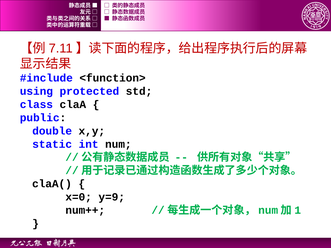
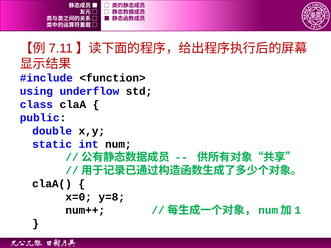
protected: protected -> underflow
y=9: y=9 -> y=8
